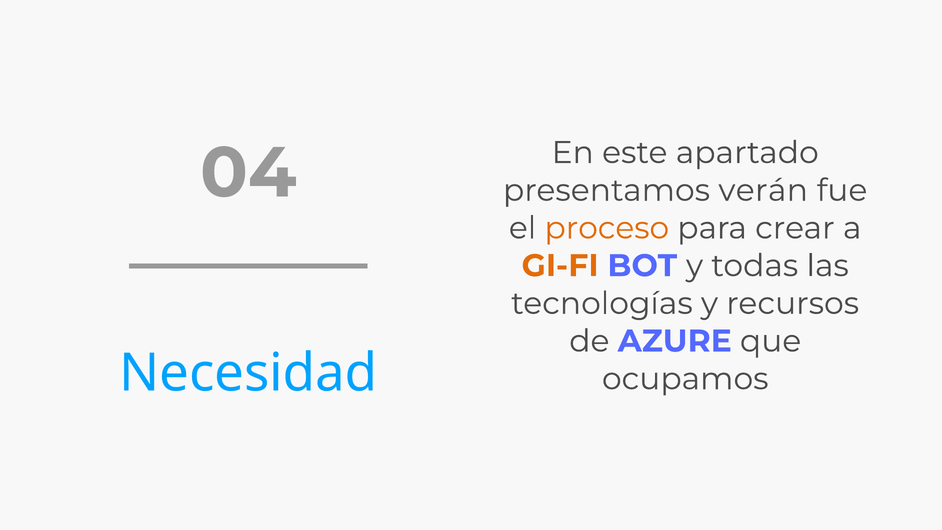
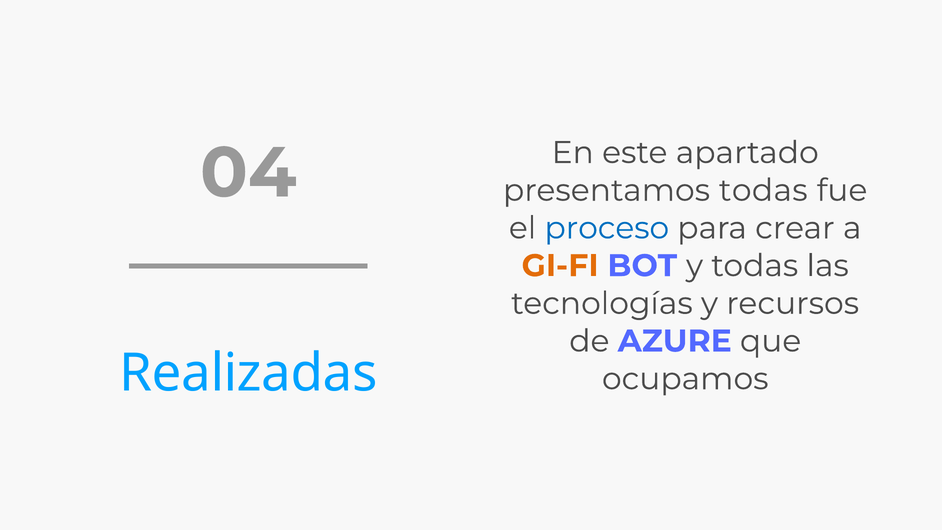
presentamos verán: verán -> todas
proceso colour: orange -> blue
Necesidad: Necesidad -> Realizadas
